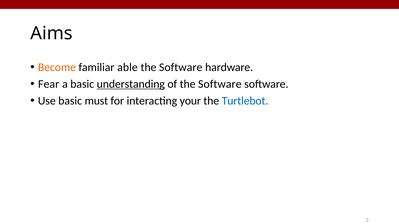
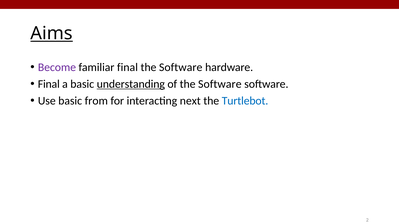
Aims underline: none -> present
Become colour: orange -> purple
familiar able: able -> final
Fear at (49, 84): Fear -> Final
must: must -> from
your: your -> next
